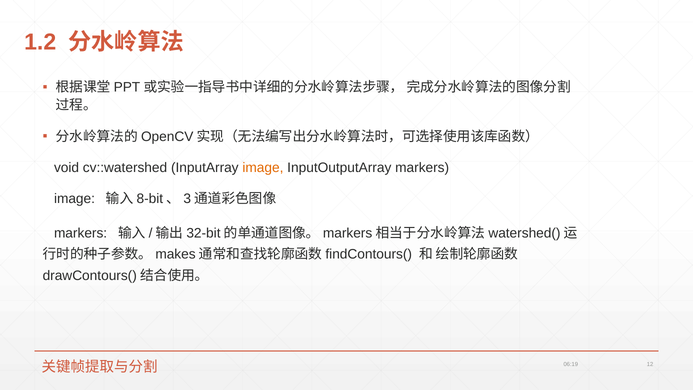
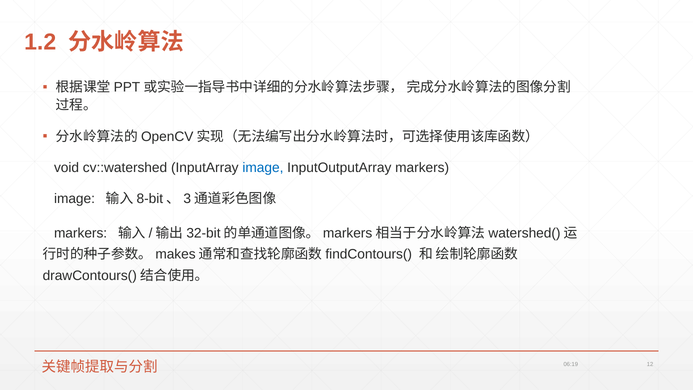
image at (263, 168) colour: orange -> blue
